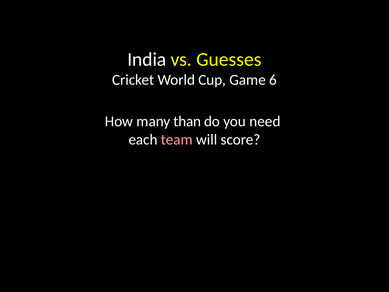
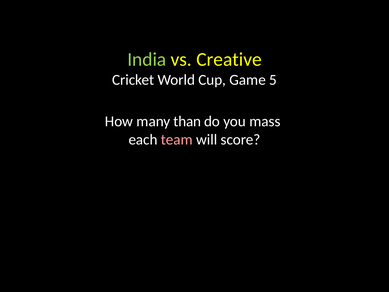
India colour: white -> light green
Guesses: Guesses -> Creative
6: 6 -> 5
need: need -> mass
